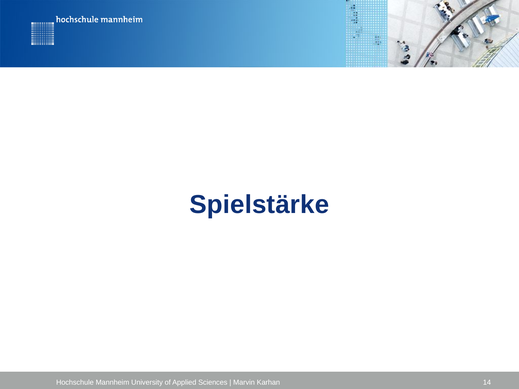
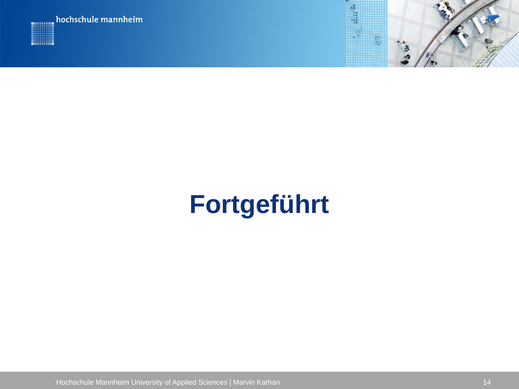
Spielstärke: Spielstärke -> Fortgeführt
